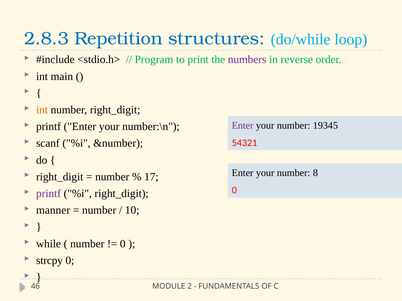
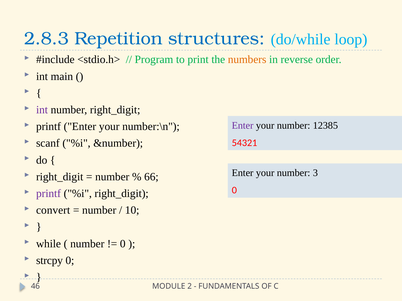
numbers colour: purple -> orange
int at (42, 110) colour: orange -> purple
19345: 19345 -> 12385
8: 8 -> 3
17: 17 -> 66
manner: manner -> convert
